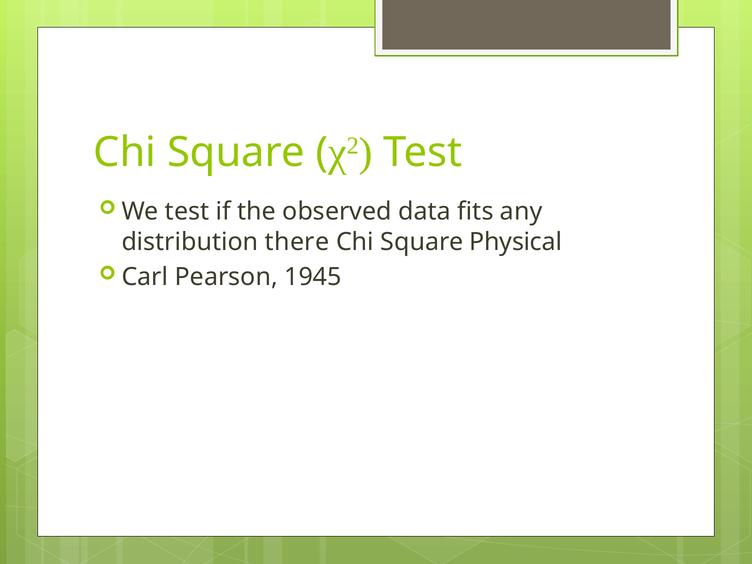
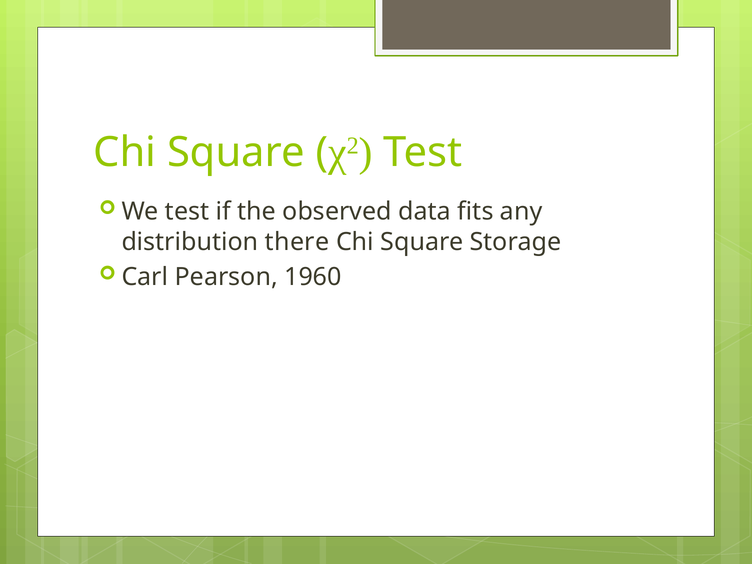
Physical: Physical -> Storage
1945: 1945 -> 1960
